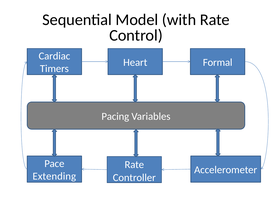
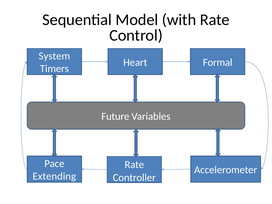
Cardiac: Cardiac -> System
Pacing: Pacing -> Future
